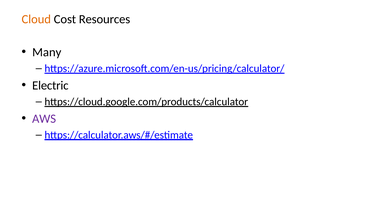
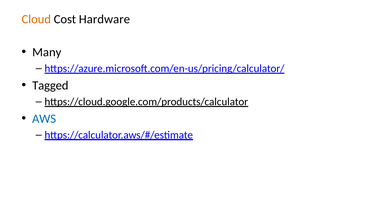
Resources: Resources -> Hardware
Electric: Electric -> Tagged
AWS colour: purple -> blue
